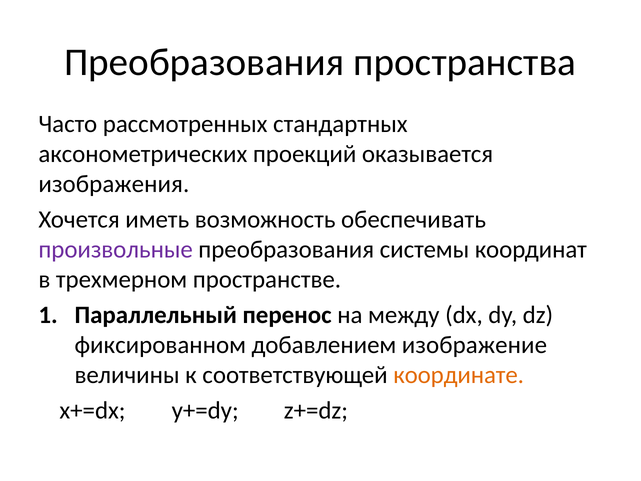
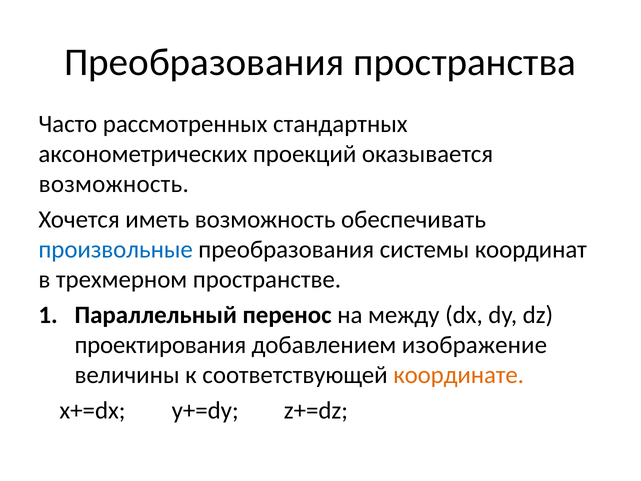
изображения at (114, 184): изображения -> возможность
произвольные colour: purple -> blue
фиксированном: фиксированном -> проектирования
